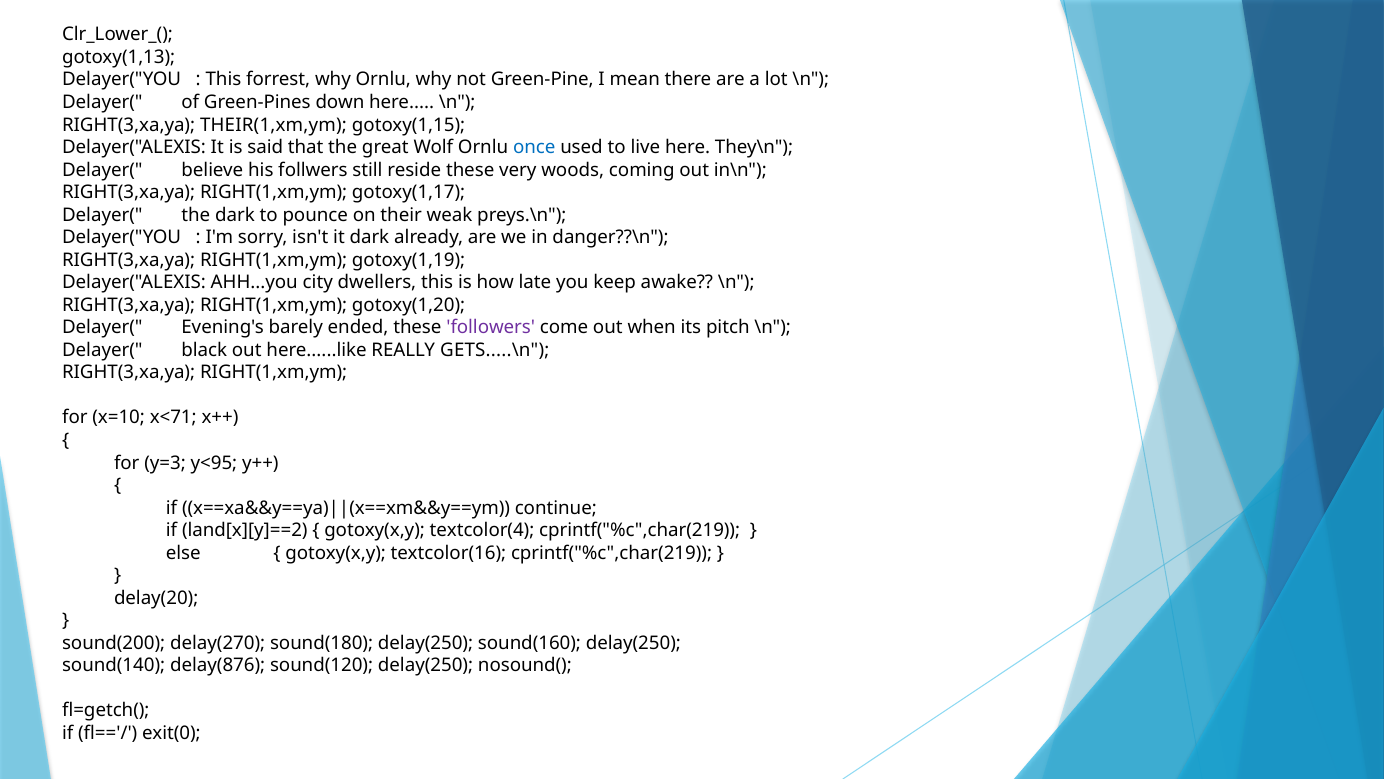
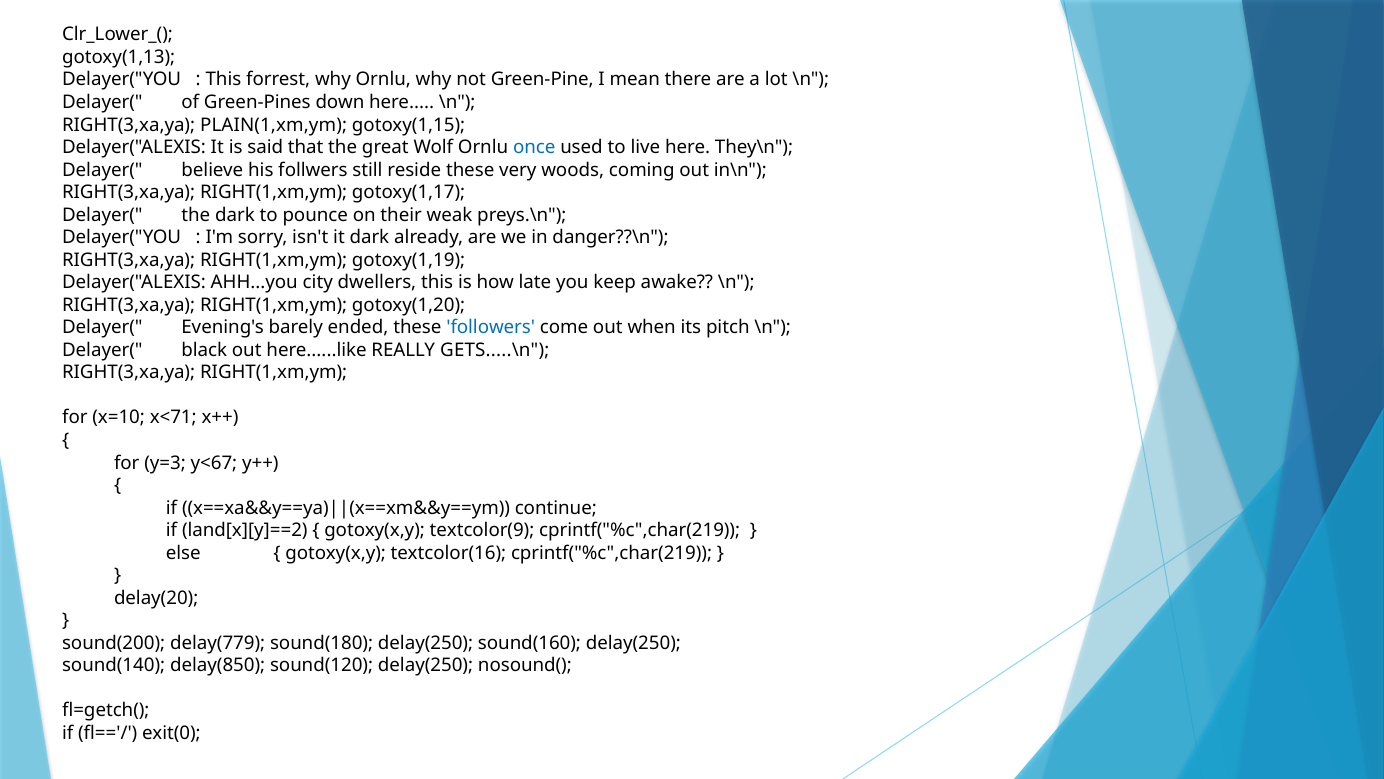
THEIR(1,xm,ym: THEIR(1,xm,ym -> PLAIN(1,xm,ym
followers colour: purple -> blue
y<95: y<95 -> y<67
textcolor(4: textcolor(4 -> textcolor(9
delay(270: delay(270 -> delay(779
delay(876: delay(876 -> delay(850
